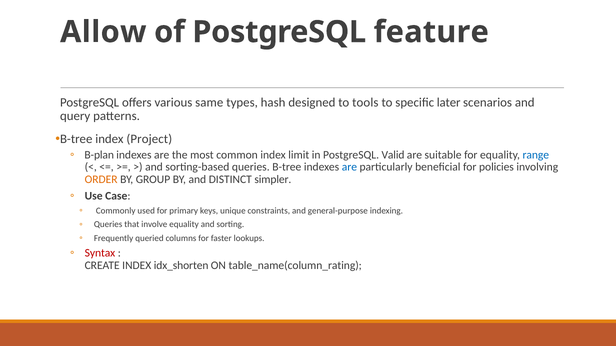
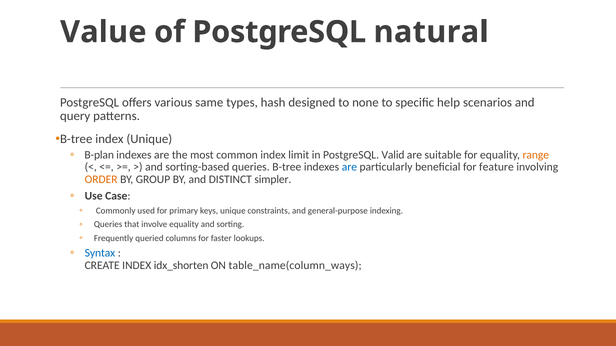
Allow: Allow -> Value
feature: feature -> natural
tools: tools -> none
later: later -> help
index Project: Project -> Unique
range colour: blue -> orange
policies: policies -> feature
Syntax colour: red -> blue
table_name(column_rating: table_name(column_rating -> table_name(column_ways
